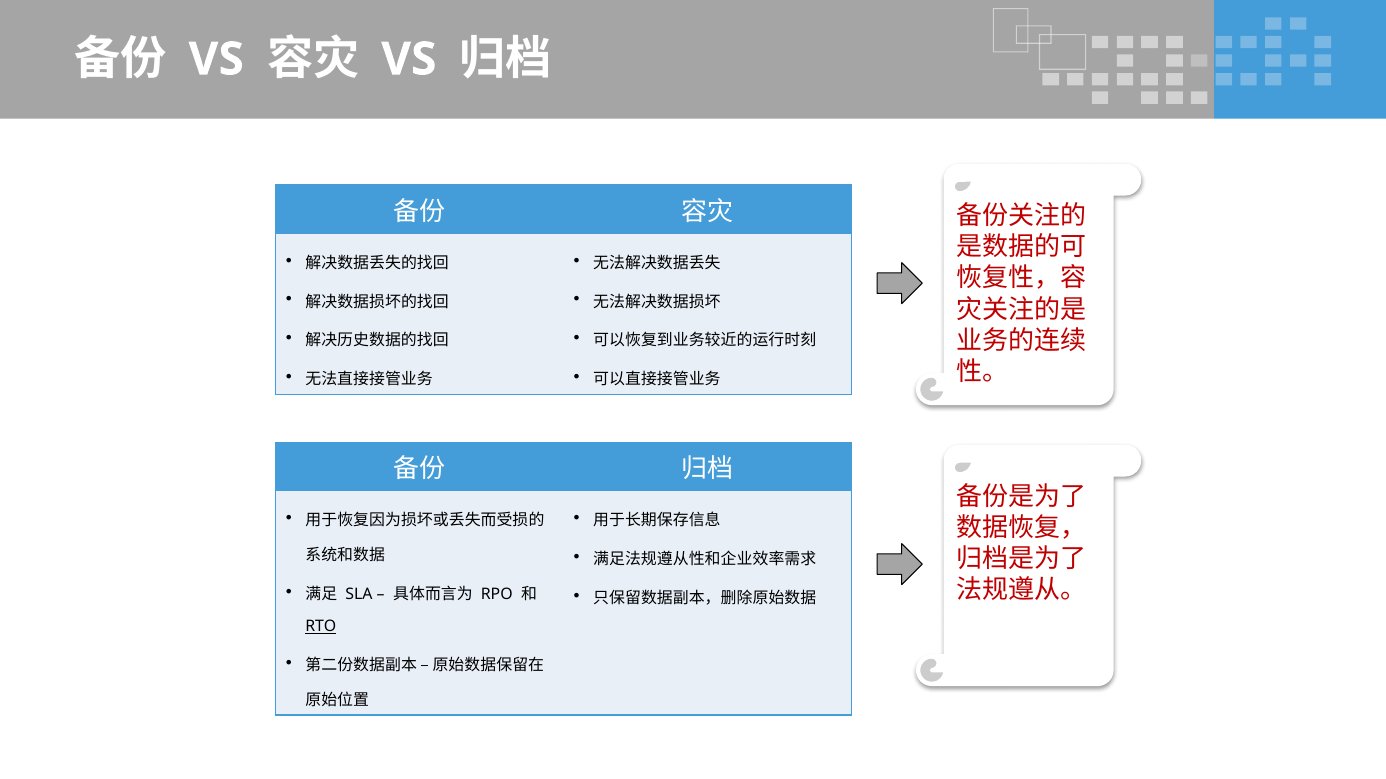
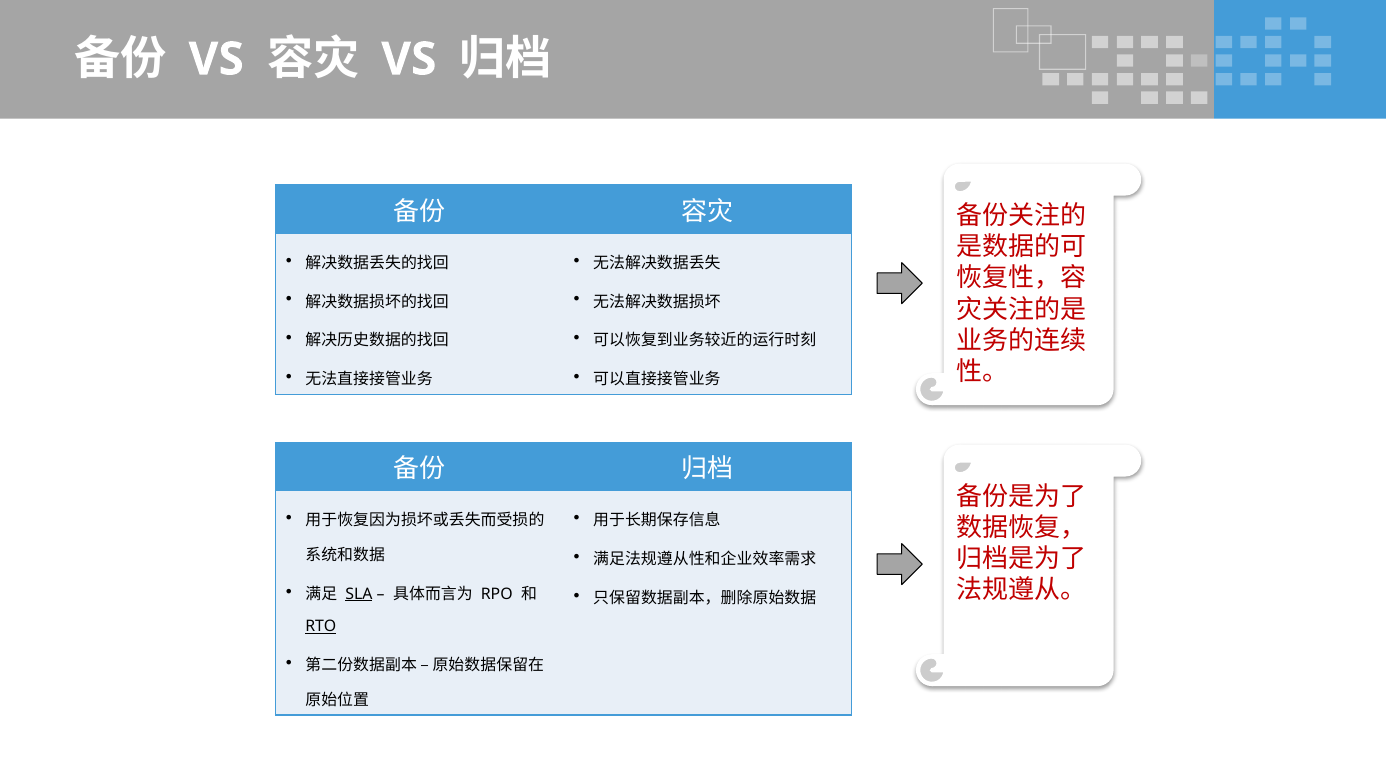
SLA underline: none -> present
